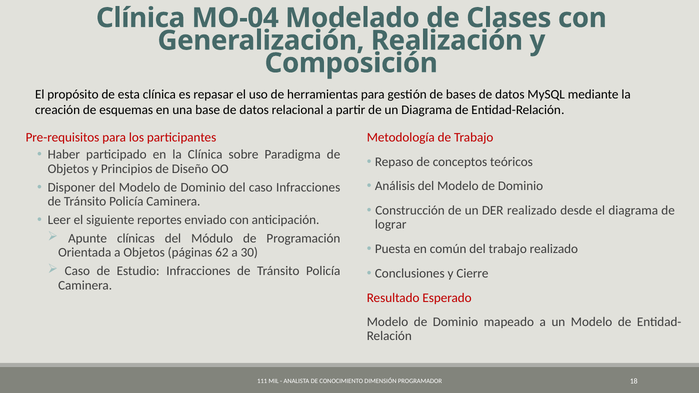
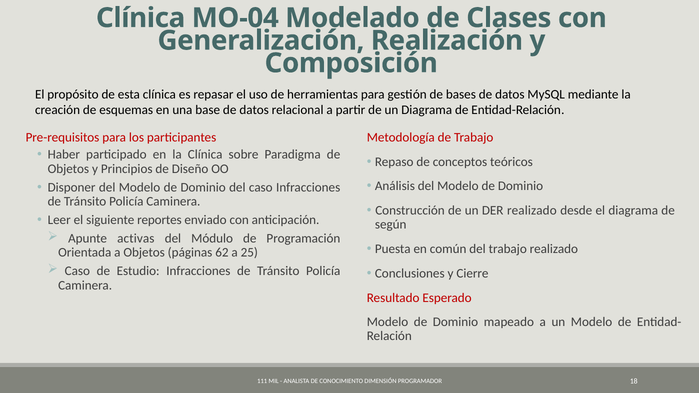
lograr: lograr -> según
clínicas: clínicas -> activas
30: 30 -> 25
